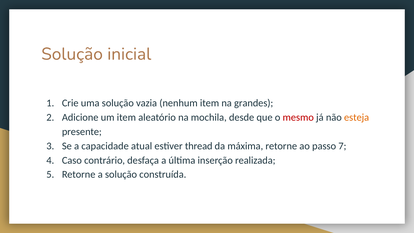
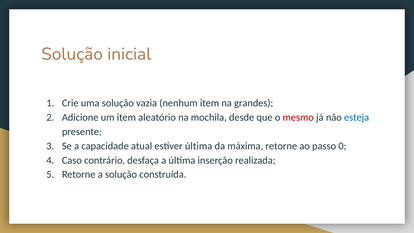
esteja colour: orange -> blue
estiver thread: thread -> última
7: 7 -> 0
